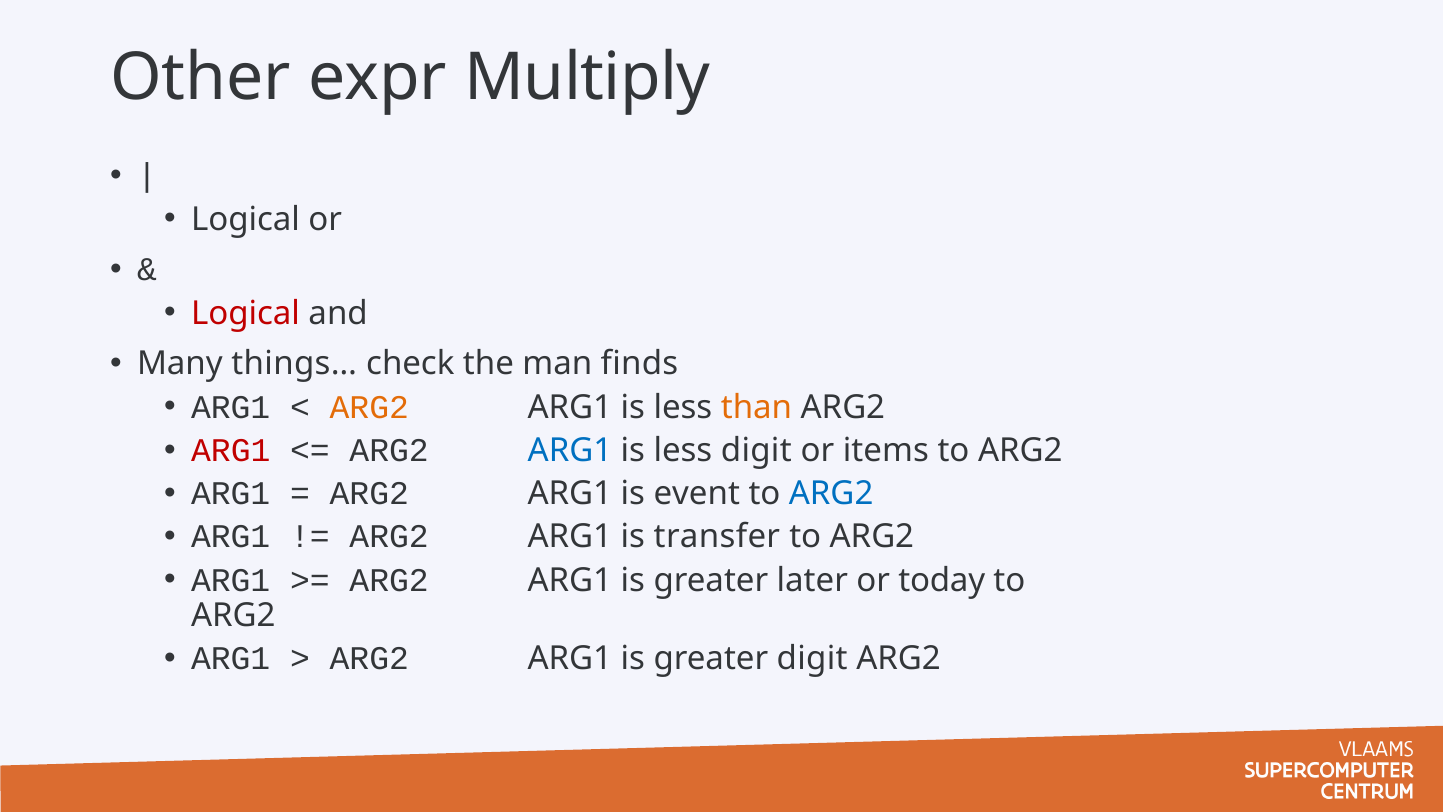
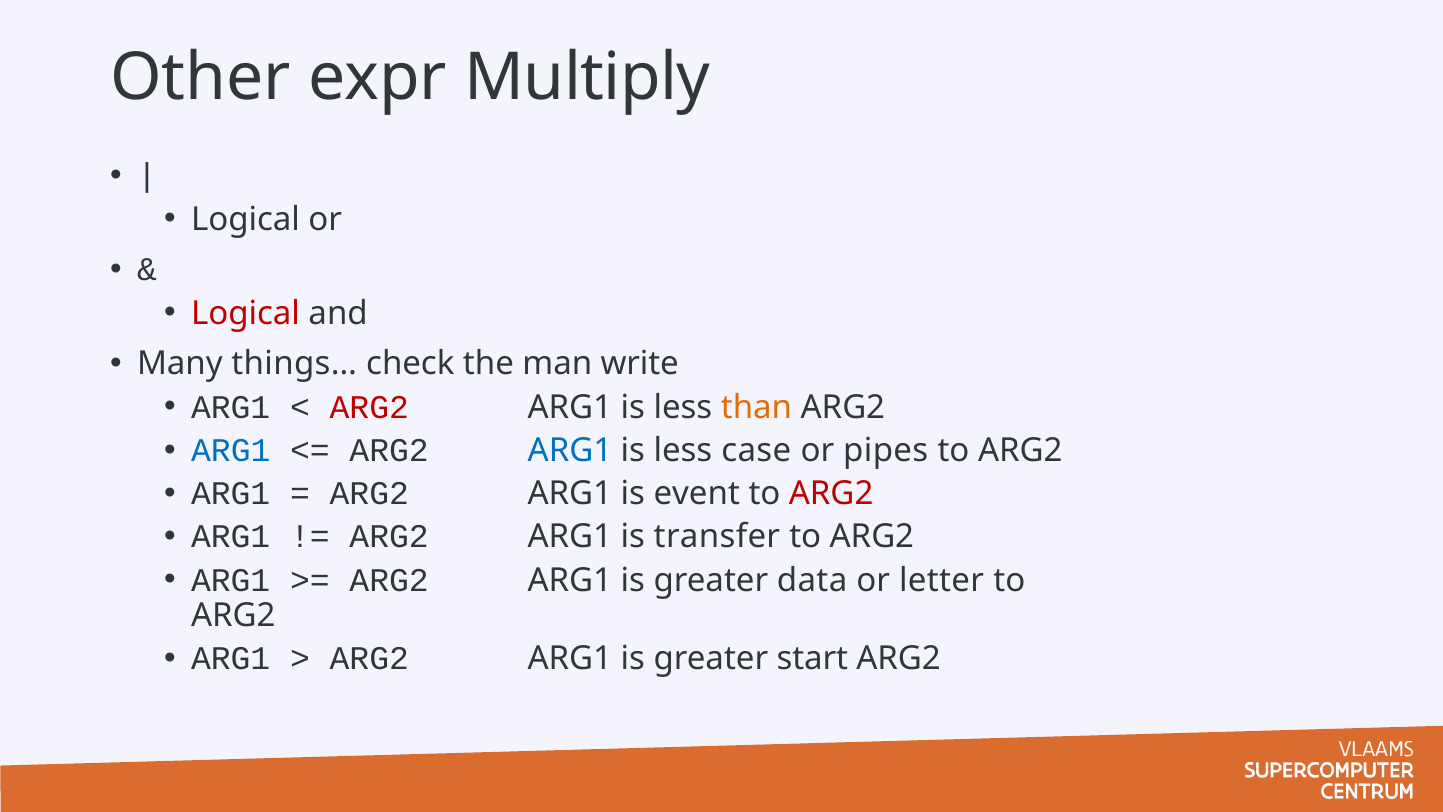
finds: finds -> write
ARG2 at (369, 407) colour: orange -> red
ARG1 at (231, 450) colour: red -> blue
less digit: digit -> case
items: items -> pipes
ARG2 at (831, 493) colour: blue -> red
later: later -> data
today: today -> letter
greater digit: digit -> start
